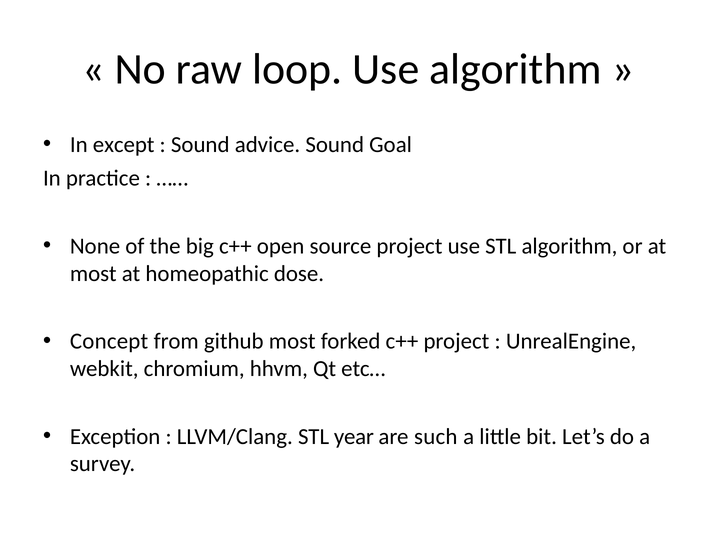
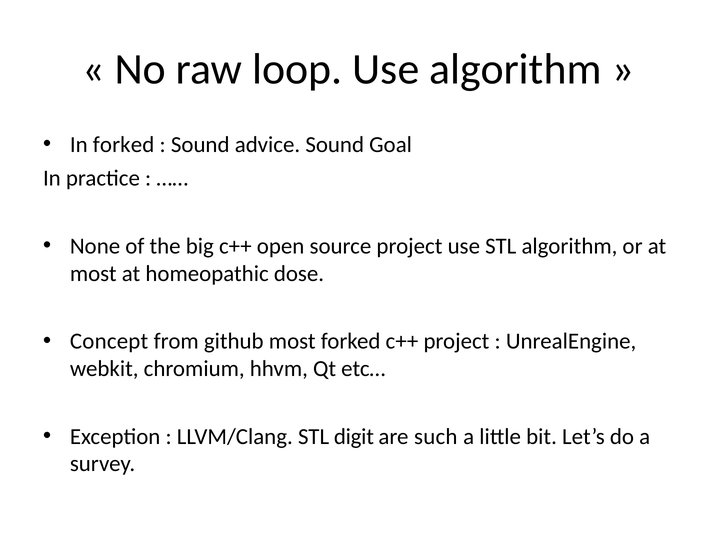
In except: except -> forked
year: year -> digit
